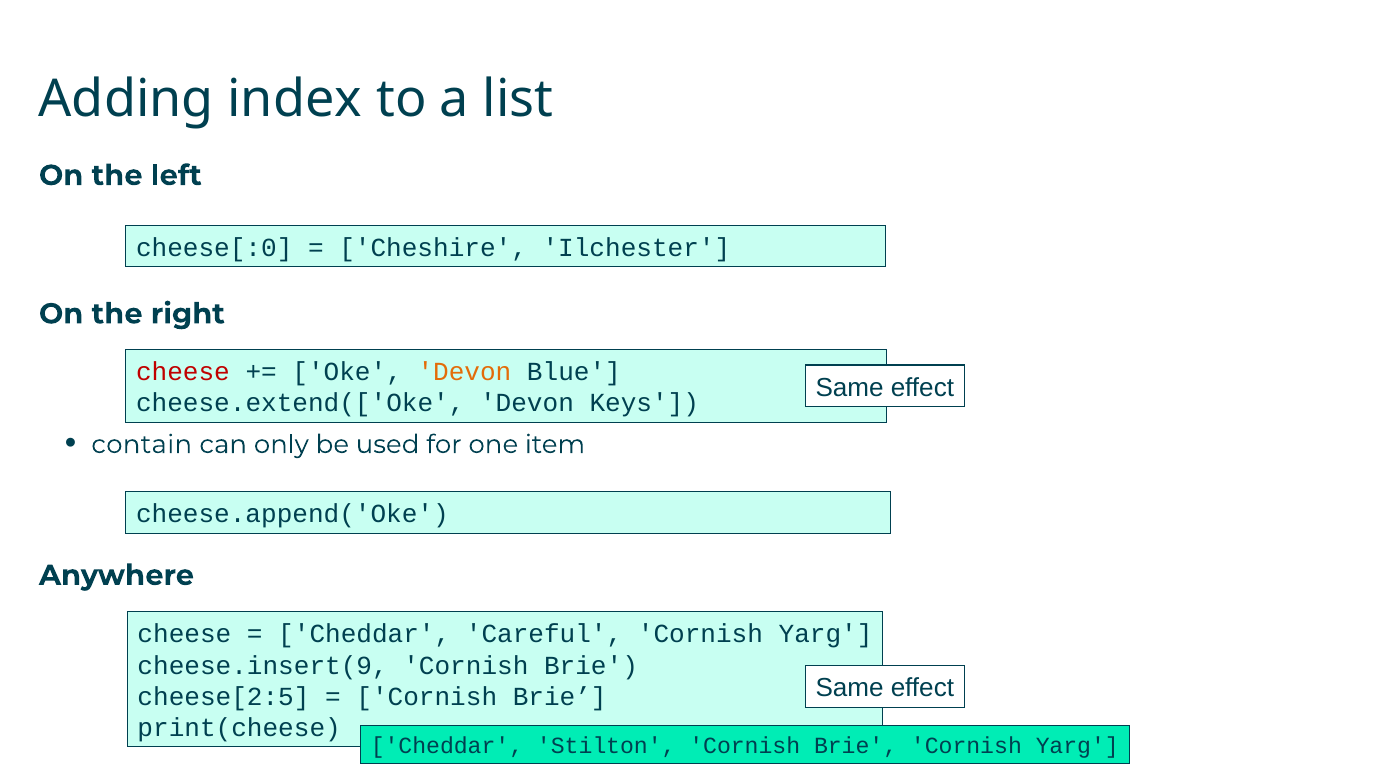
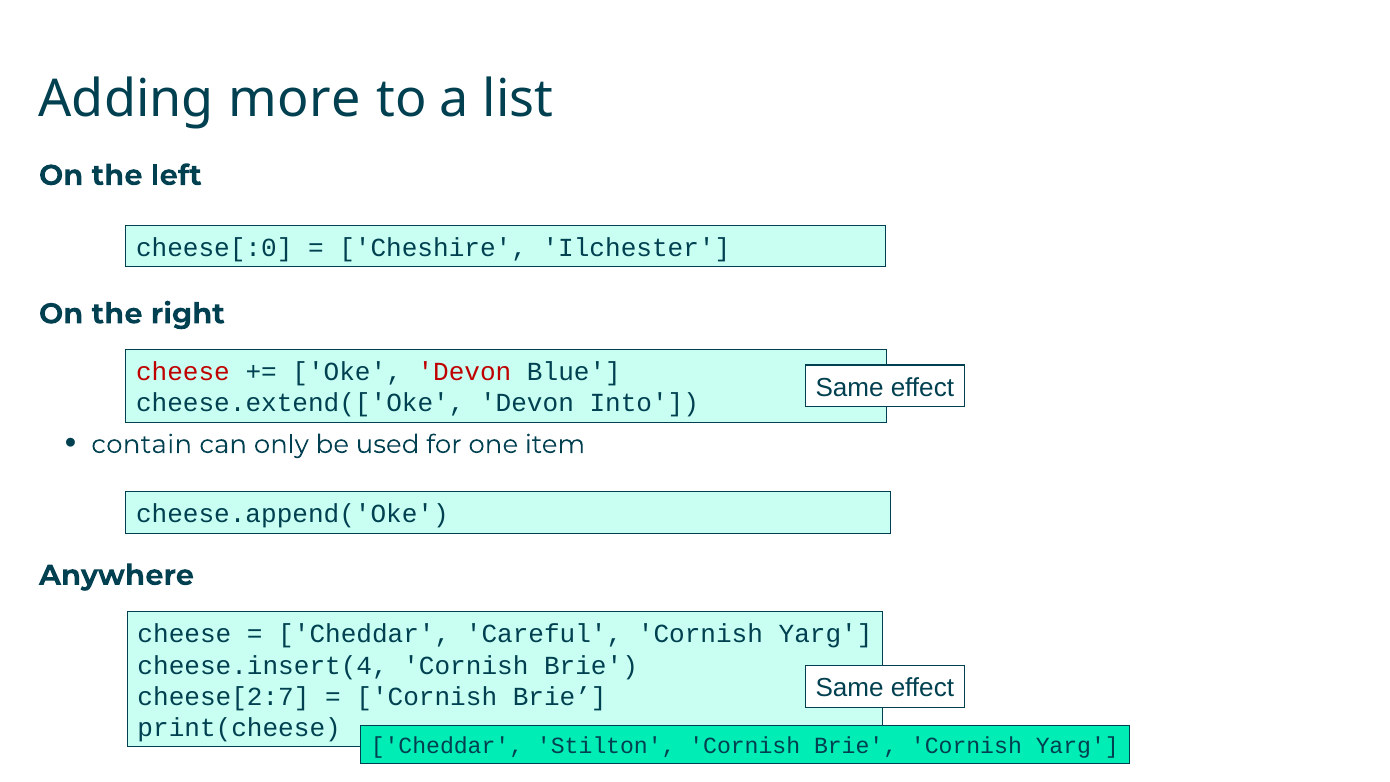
index: index -> more
Devon at (464, 372) colour: orange -> red
Keys: Keys -> Into
cheese.insert(9: cheese.insert(9 -> cheese.insert(4
cheese[2:5: cheese[2:5 -> cheese[2:7
